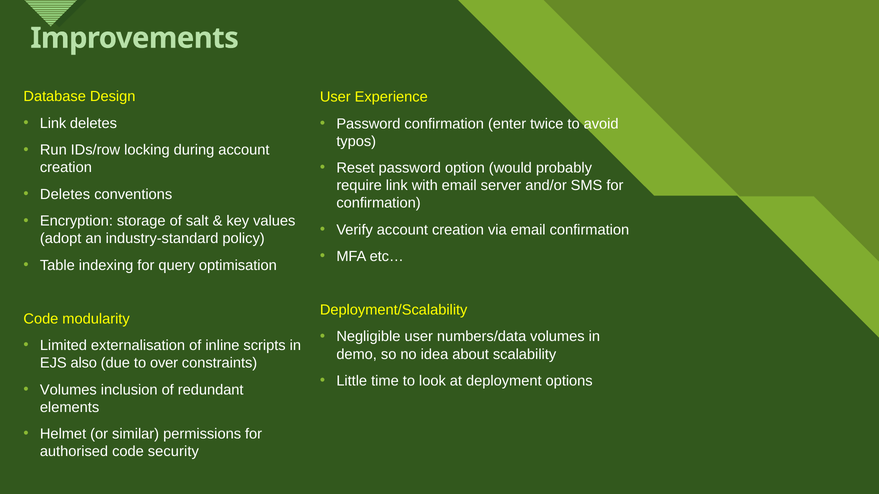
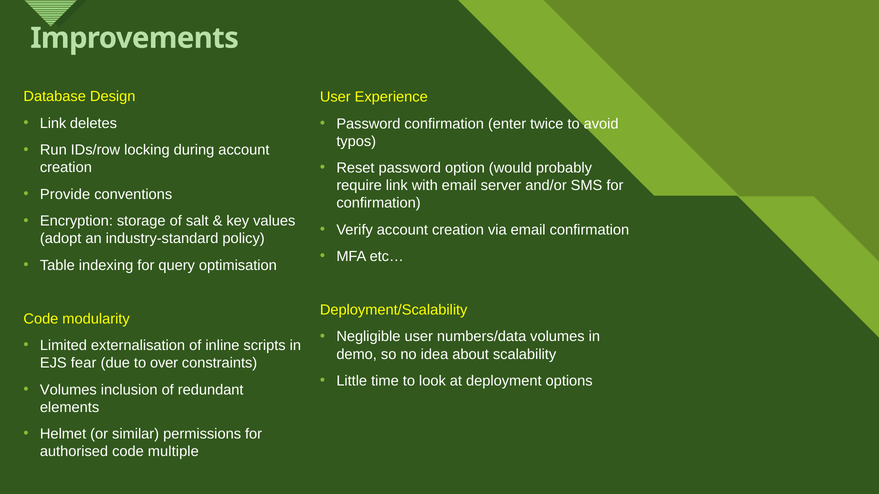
Deletes at (65, 195): Deletes -> Provide
also: also -> fear
security: security -> multiple
